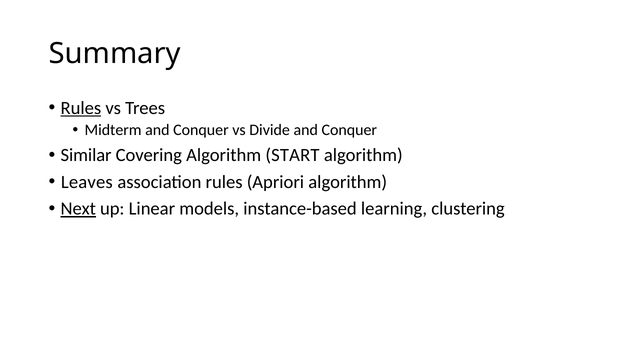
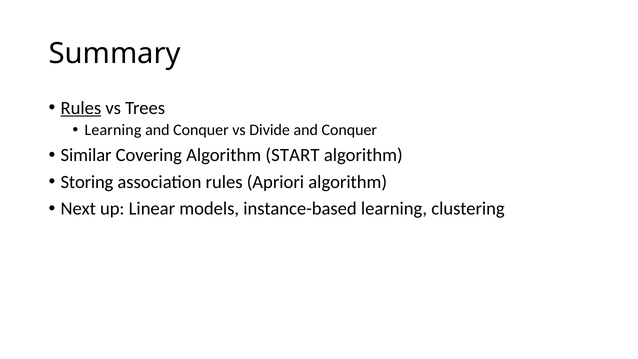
Midterm at (113, 130): Midterm -> Learning
Leaves: Leaves -> Storing
Next underline: present -> none
